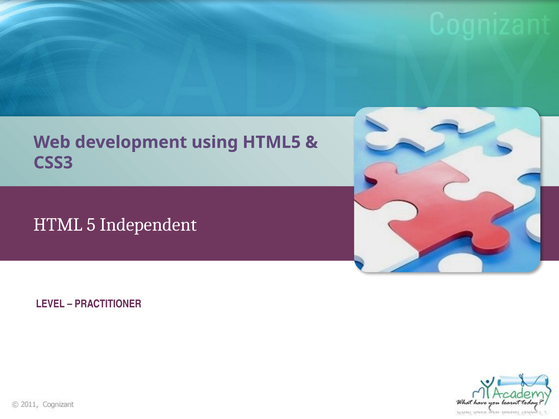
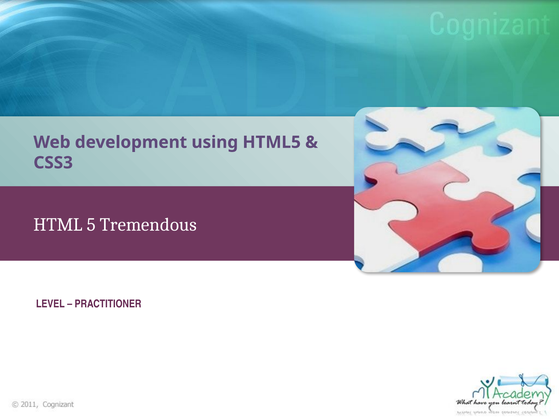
Independent: Independent -> Tremendous
